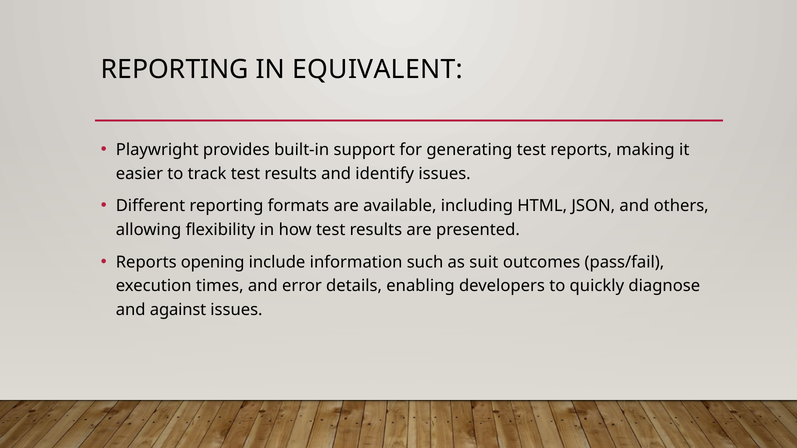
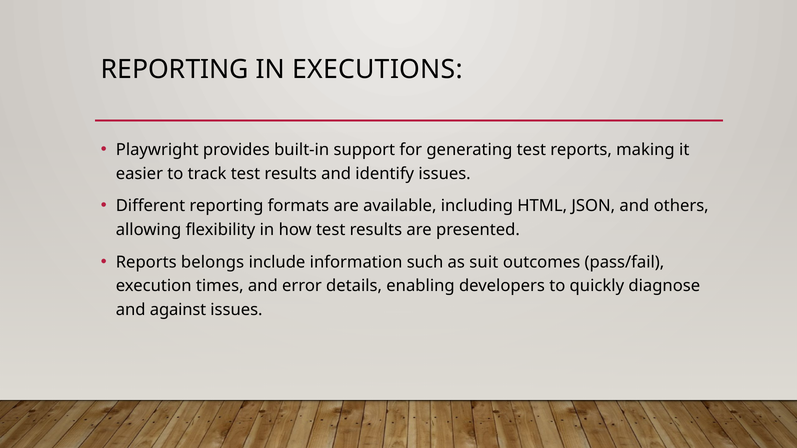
EQUIVALENT: EQUIVALENT -> EXECUTIONS
opening: opening -> belongs
